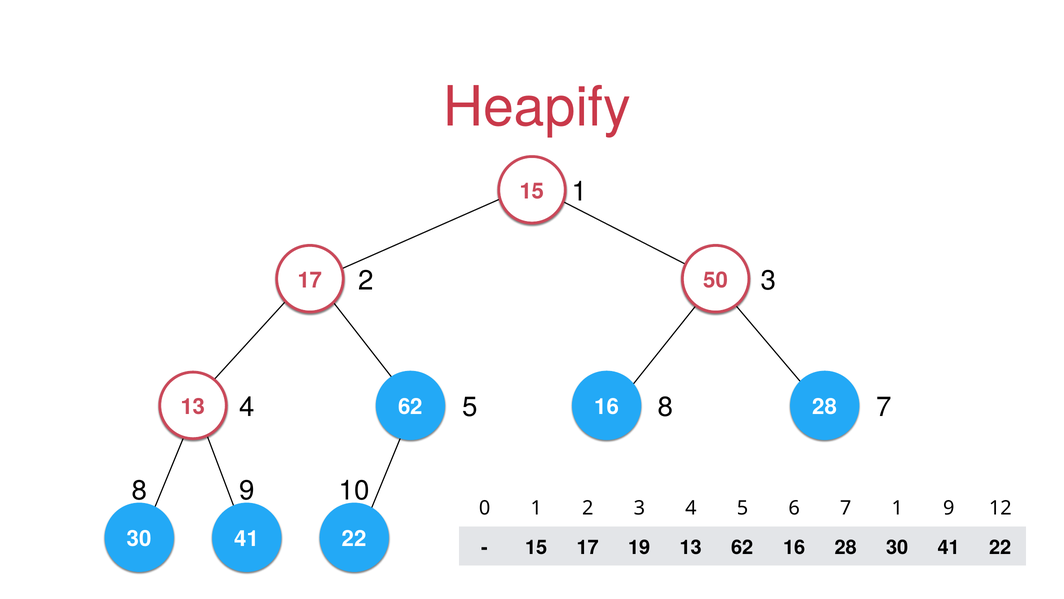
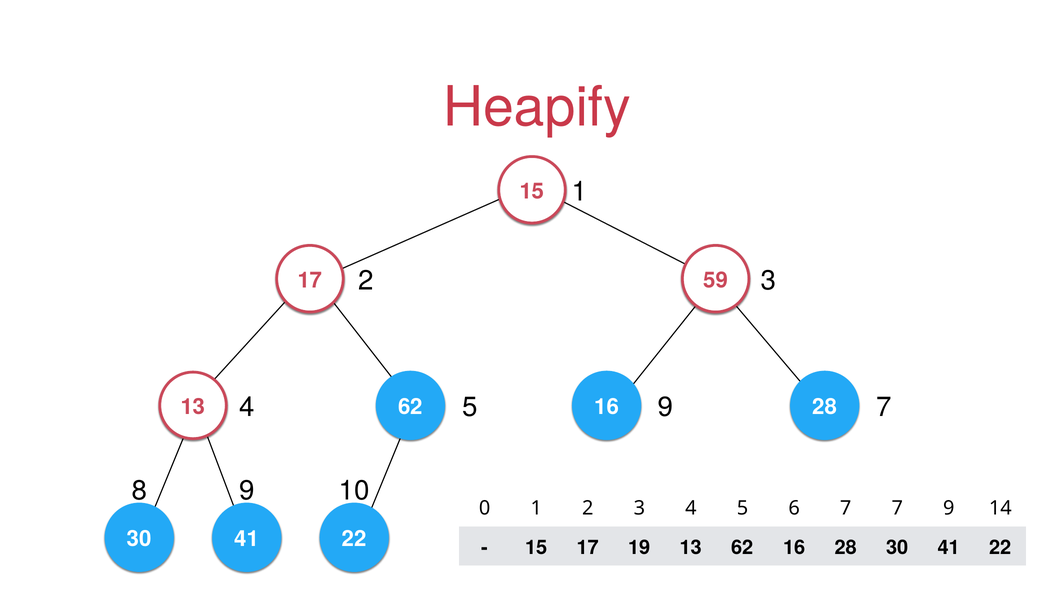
50: 50 -> 59
5 8: 8 -> 9
7 1: 1 -> 7
12: 12 -> 14
